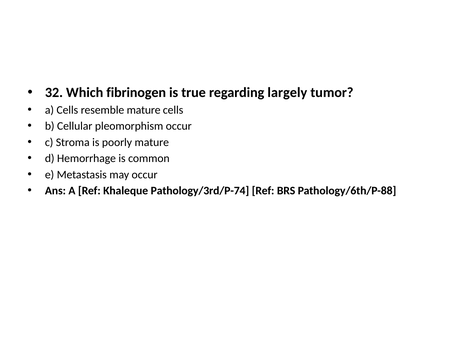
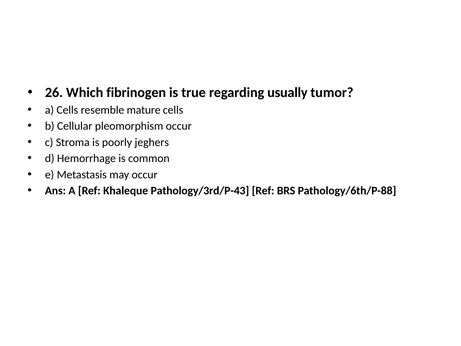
32: 32 -> 26
largely: largely -> usually
poorly mature: mature -> jeghers
Pathology/3rd/P-74: Pathology/3rd/P-74 -> Pathology/3rd/P-43
